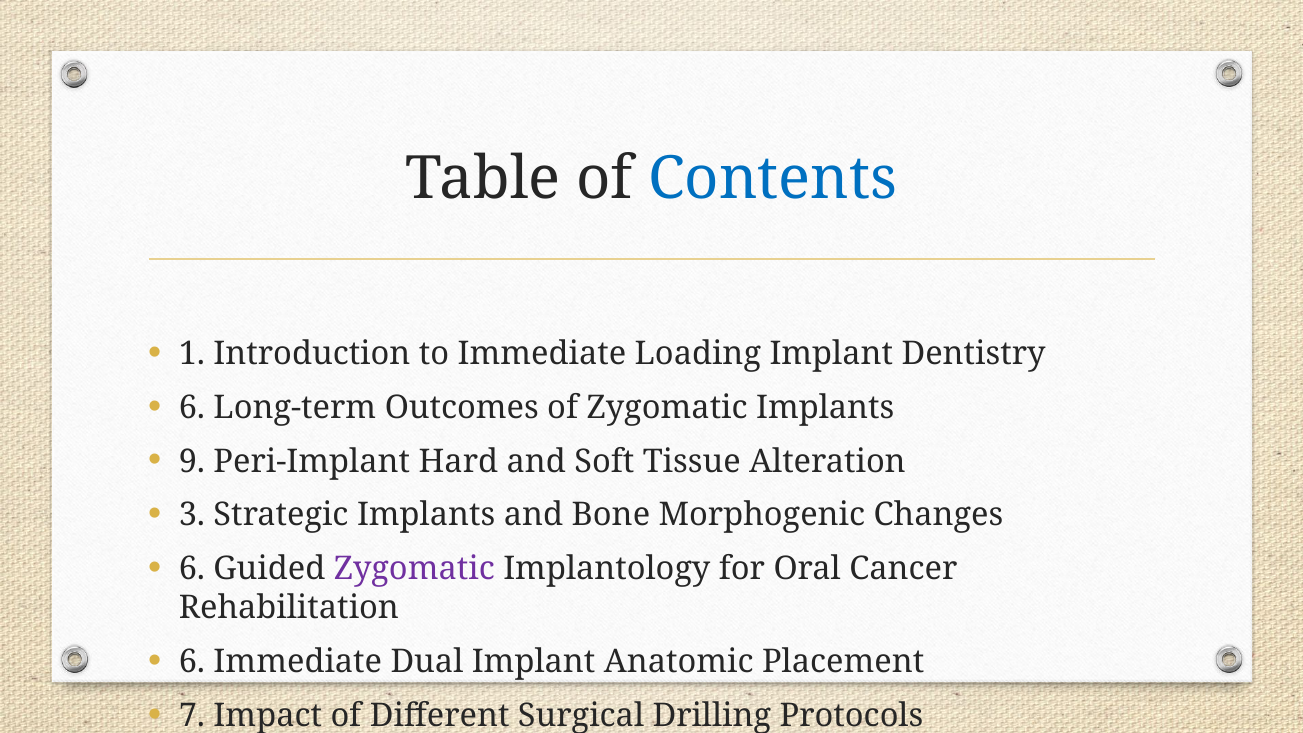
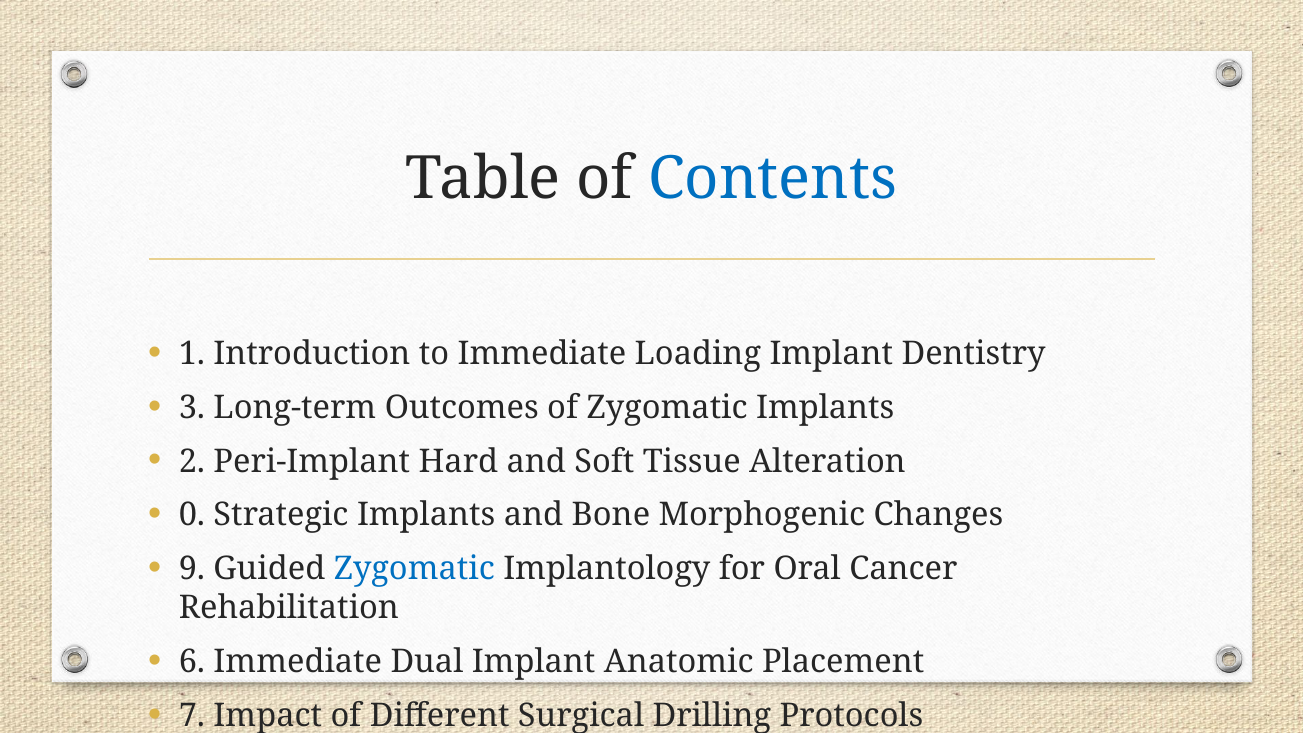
6 at (192, 407): 6 -> 3
9 at (192, 461): 9 -> 2
3: 3 -> 0
6 at (192, 569): 6 -> 9
Zygomatic at (414, 569) colour: purple -> blue
